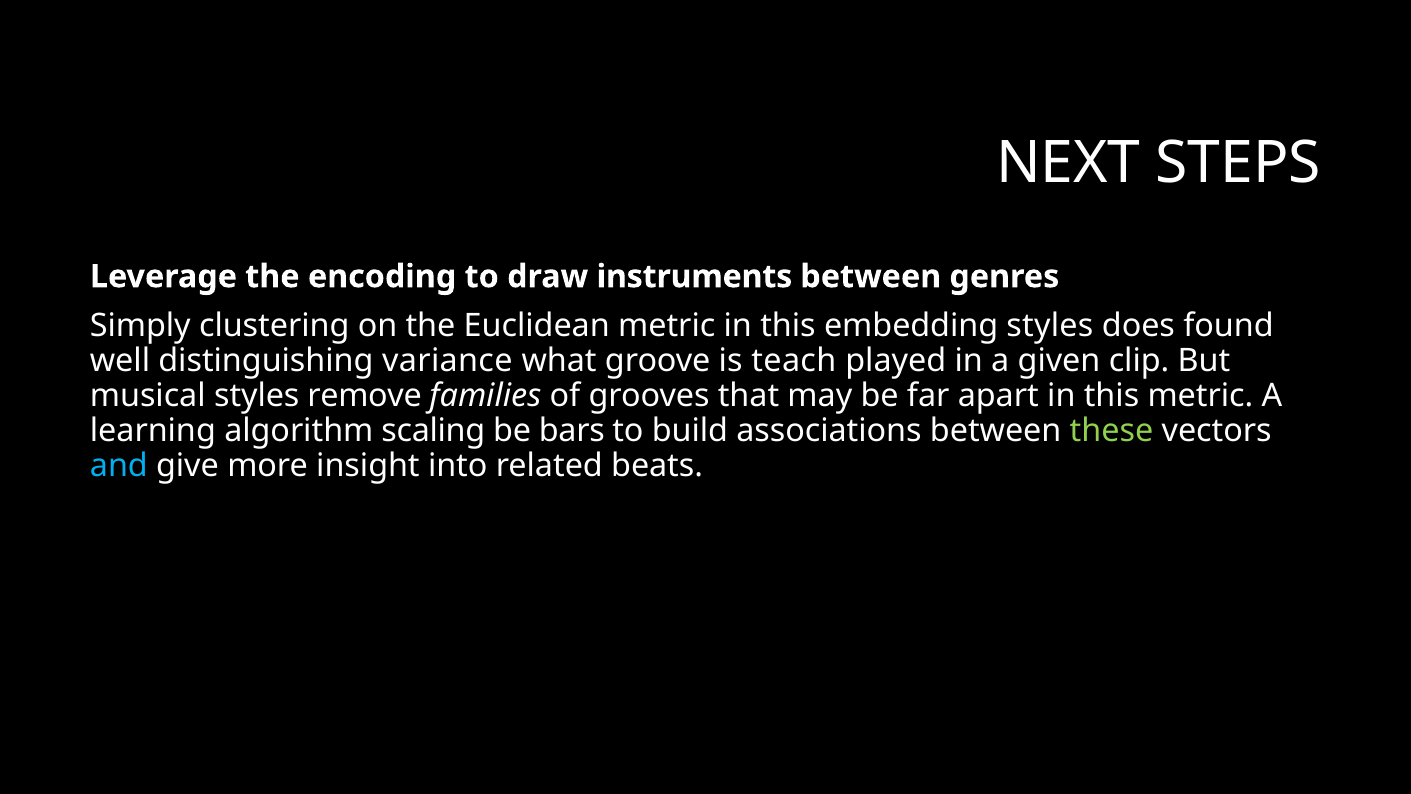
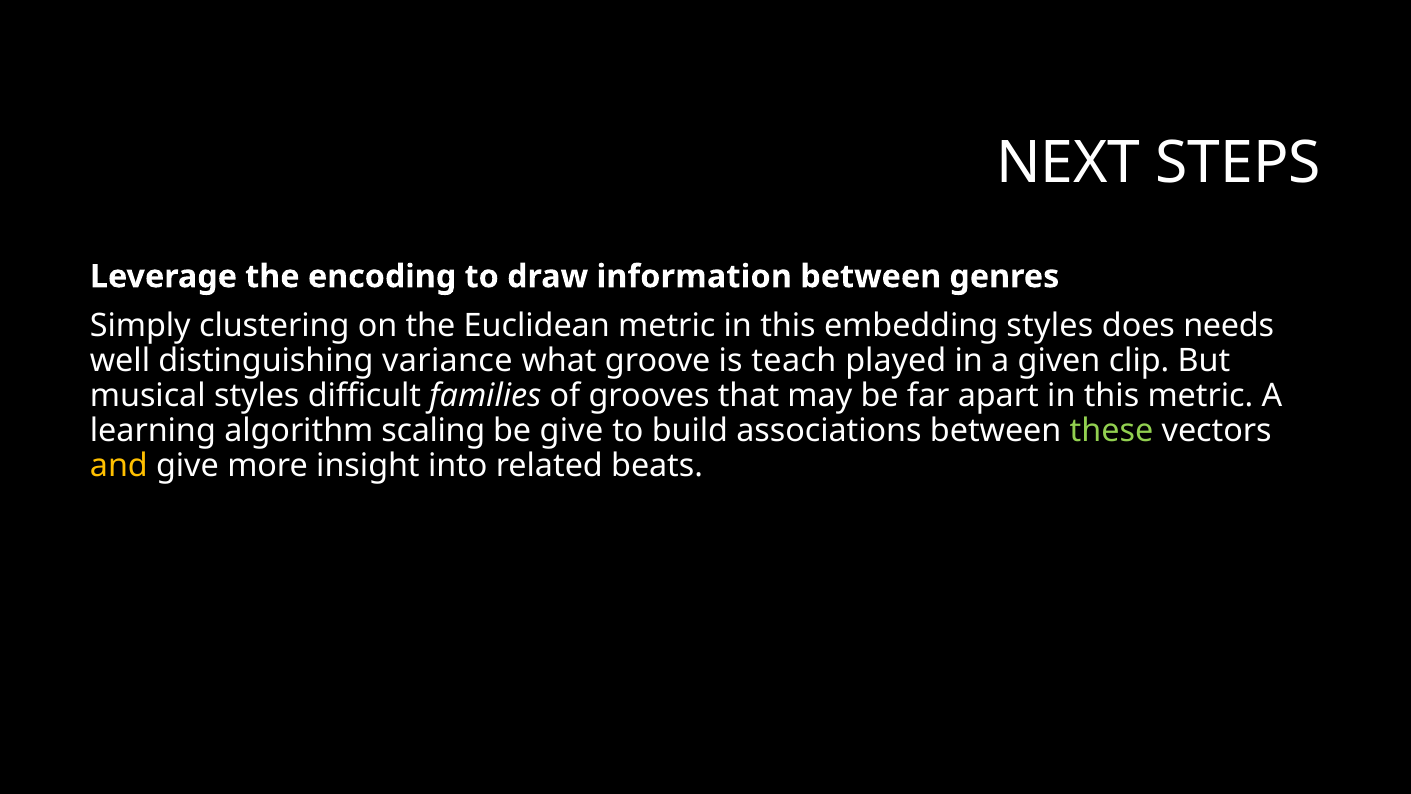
instruments: instruments -> information
found: found -> needs
remove: remove -> difficult
be bars: bars -> give
and colour: light blue -> yellow
